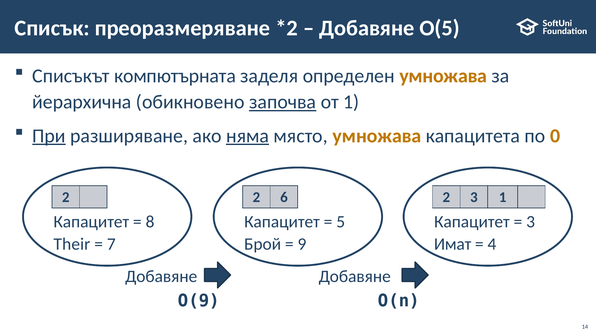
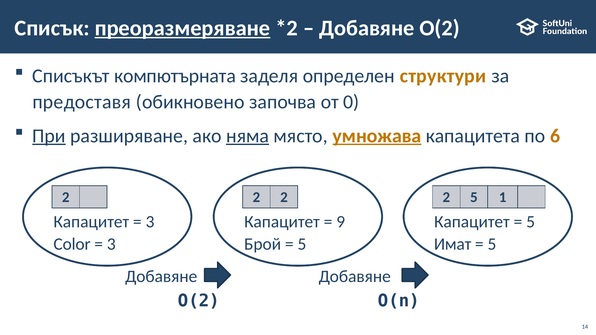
преоразмеряване underline: none -> present
O(5 at (440, 28): O(5 -> O(2
определен умножава: умножава -> структури
йерархична: йерархична -> предоставя
започва underline: present -> none
от 1: 1 -> 0
умножава at (377, 136) underline: none -> present
0: 0 -> 6
2 6: 6 -> 2
2 3: 3 -> 5
8 at (150, 222): 8 -> 3
5: 5 -> 9
3 at (531, 222): 3 -> 5
Their: Their -> Color
7 at (111, 244): 7 -> 3
9 at (302, 244): 9 -> 5
4 at (492, 244): 4 -> 5
O(9 at (199, 301): O(9 -> O(2
